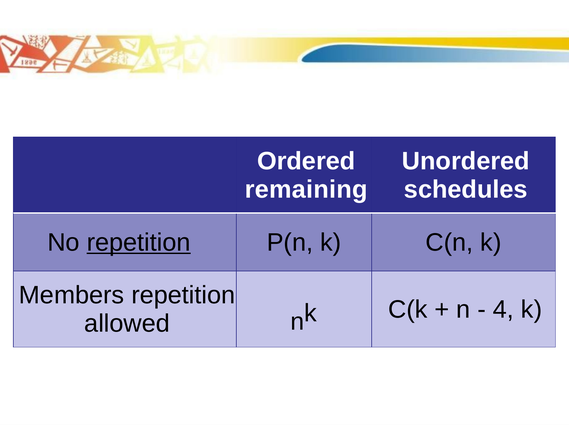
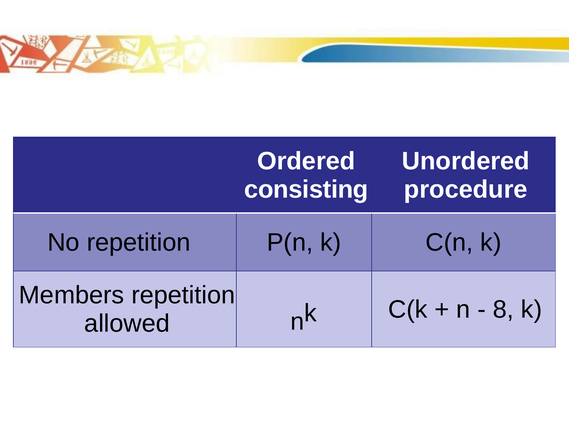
remaining: remaining -> consisting
schedules: schedules -> procedure
repetition at (139, 243) underline: present -> none
4: 4 -> 8
